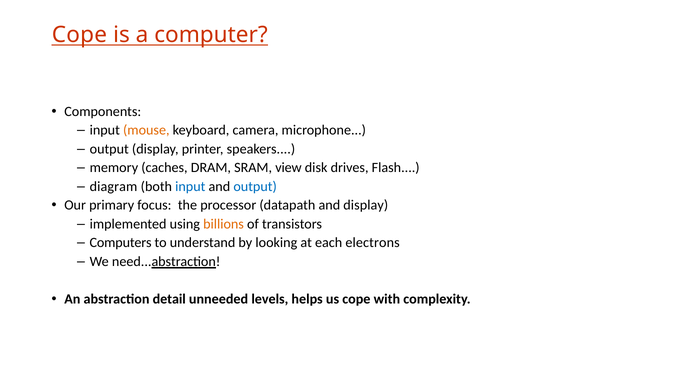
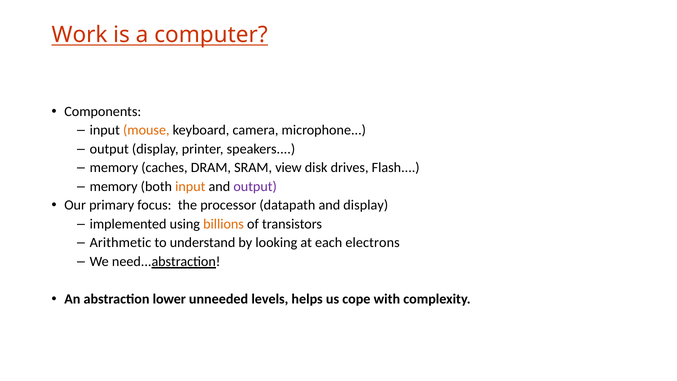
Cope at (79, 35): Cope -> Work
diagram at (114, 186): diagram -> memory
input at (190, 186) colour: blue -> orange
output at (255, 186) colour: blue -> purple
Computers: Computers -> Arithmetic
detail: detail -> lower
